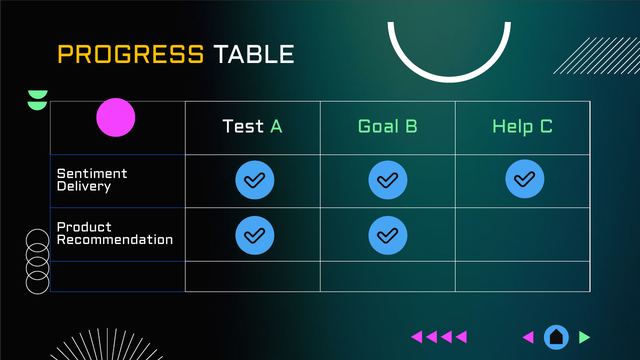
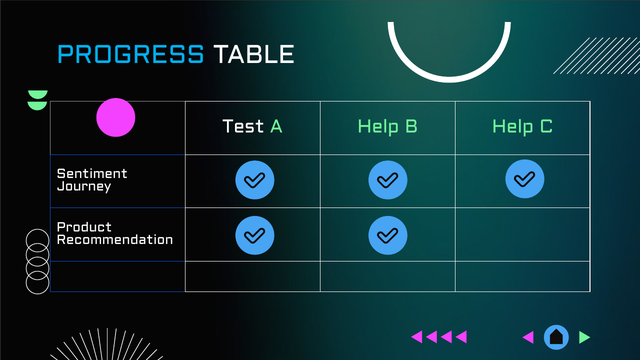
PROGRESS colour: yellow -> light blue
A Goal: Goal -> Help
Delivery: Delivery -> Journey
